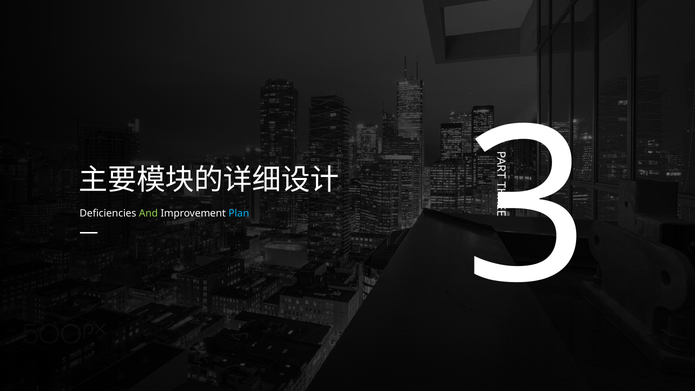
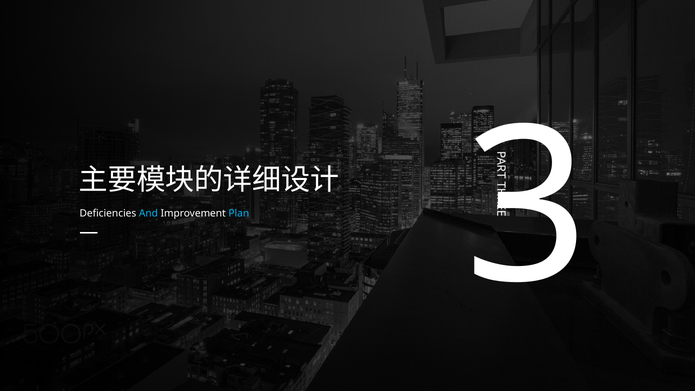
And colour: light green -> light blue
